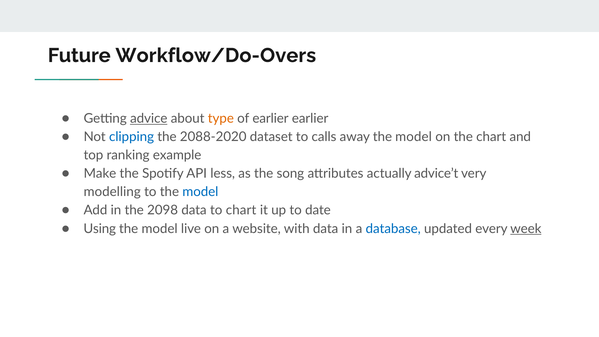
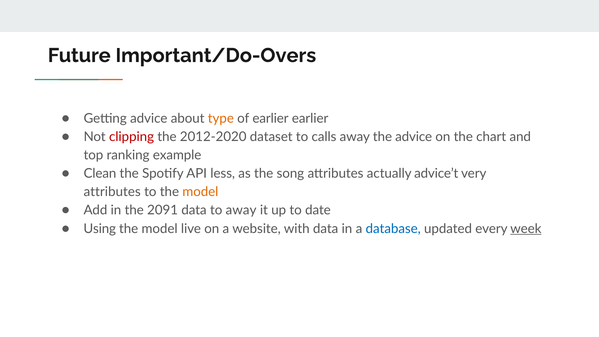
Workflow/Do-Overs: Workflow/Do-Overs -> Important/Do-Overs
advice at (149, 119) underline: present -> none
clipping colour: blue -> red
2088-2020: 2088-2020 -> 2012-2020
away the model: model -> advice
Make: Make -> Clean
modelling at (112, 192): modelling -> attributes
model at (200, 192) colour: blue -> orange
2098: 2098 -> 2091
to chart: chart -> away
